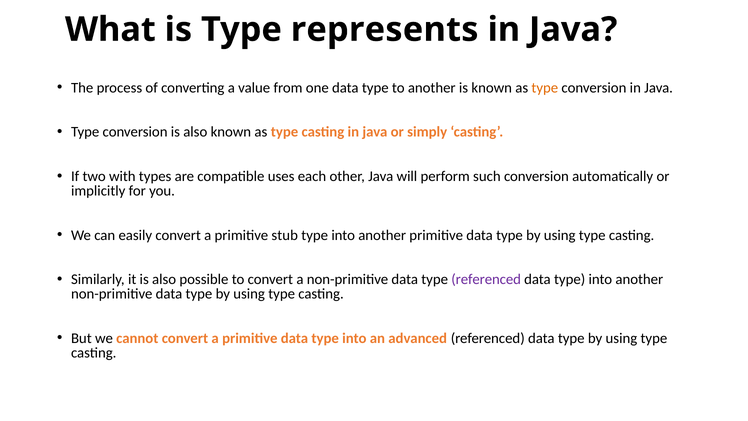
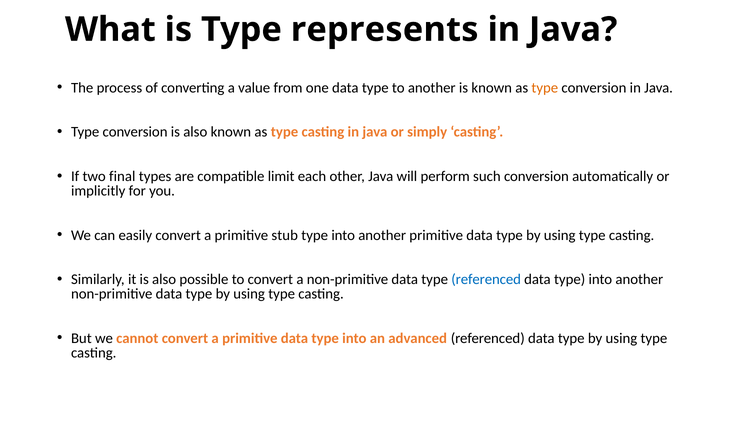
with: with -> final
uses: uses -> limit
referenced at (486, 279) colour: purple -> blue
